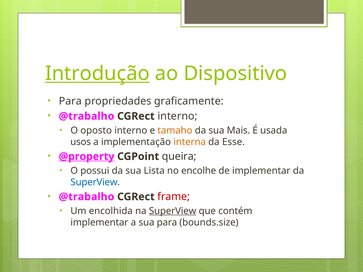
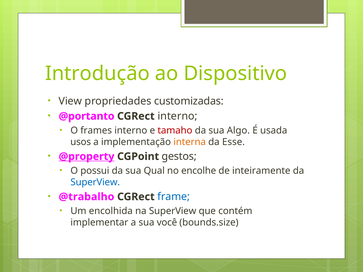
Introdução underline: present -> none
Para at (70, 101): Para -> View
graficamente: graficamente -> customizadas
@trabalho at (86, 116): @trabalho -> @portanto
oposto: oposto -> frames
tamaho colour: orange -> red
Mais: Mais -> Algo
queira: queira -> gestos
Lista: Lista -> Qual
de implementar: implementar -> inteiramente
frame colour: red -> blue
SuperView at (173, 211) underline: present -> none
sua para: para -> você
